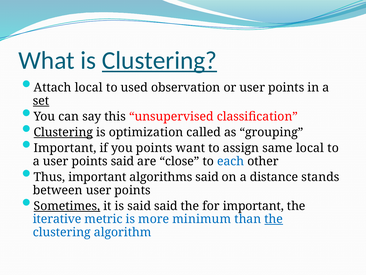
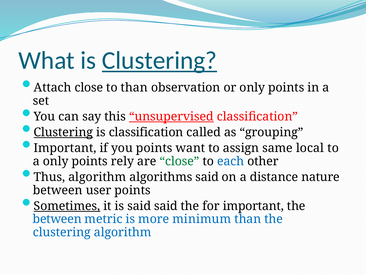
Attach local: local -> close
to used: used -> than
or user: user -> only
set underline: present -> none
unsupervised underline: none -> present
is optimization: optimization -> classification
a user: user -> only
points said: said -> rely
close at (179, 161) colour: black -> green
Thus important: important -> algorithm
stands: stands -> nature
iterative at (57, 219): iterative -> between
the at (274, 219) underline: present -> none
